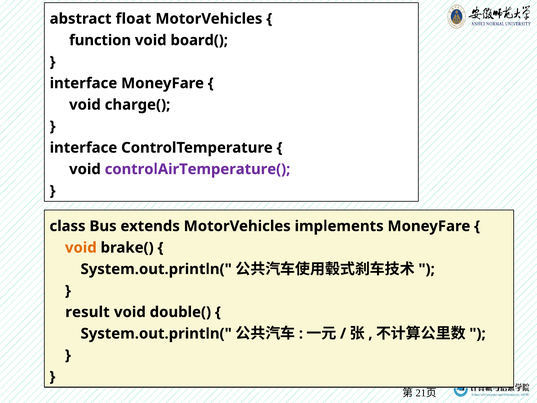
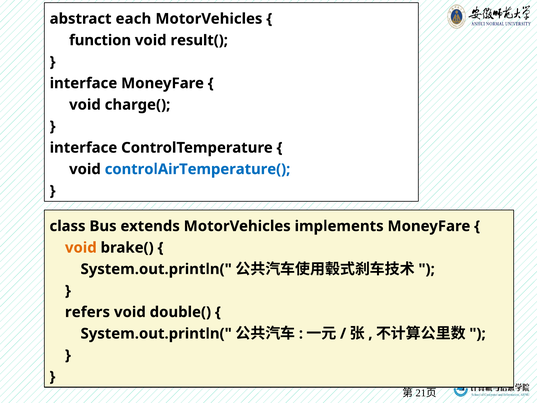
float: float -> each
board(: board( -> result(
controlAirTemperature( colour: purple -> blue
result: result -> refers
